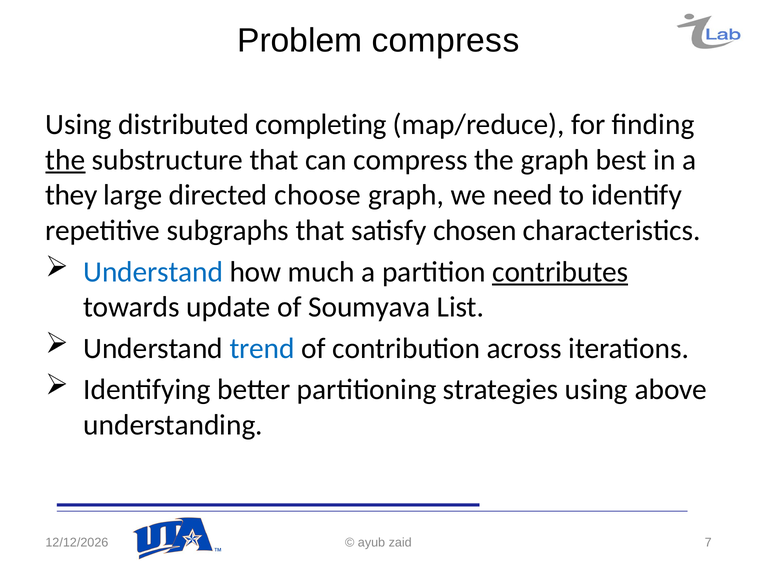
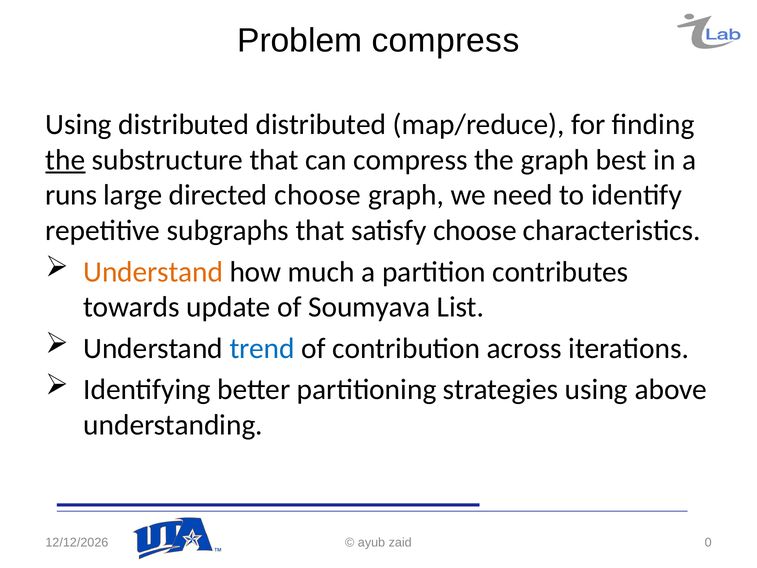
distributed completing: completing -> distributed
they: they -> runs
satisfy chosen: chosen -> choose
Understand at (153, 272) colour: blue -> orange
contributes underline: present -> none
7: 7 -> 0
